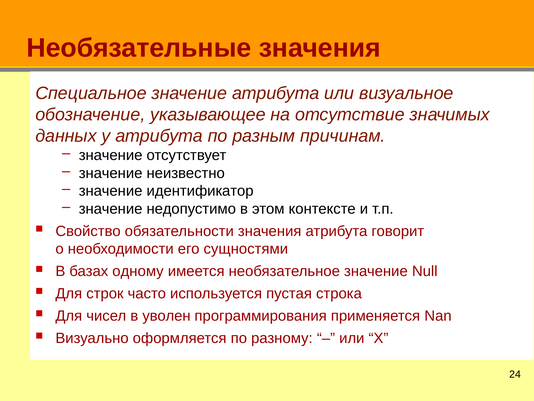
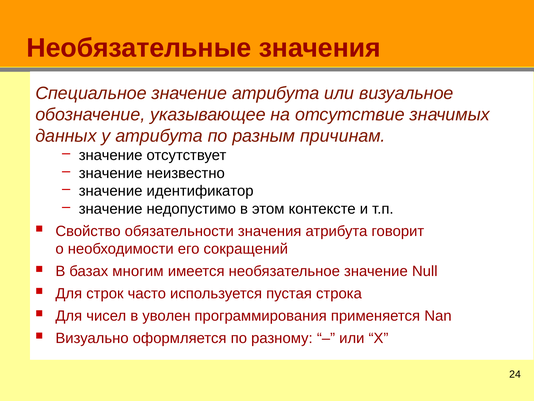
сущностями: сущностями -> сокращений
одному: одному -> многим
